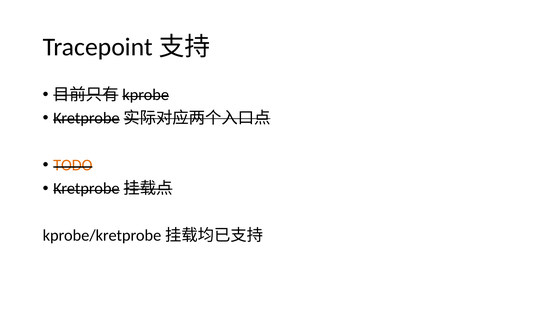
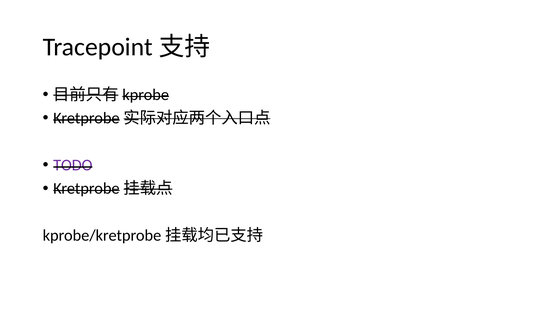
TODO colour: orange -> purple
